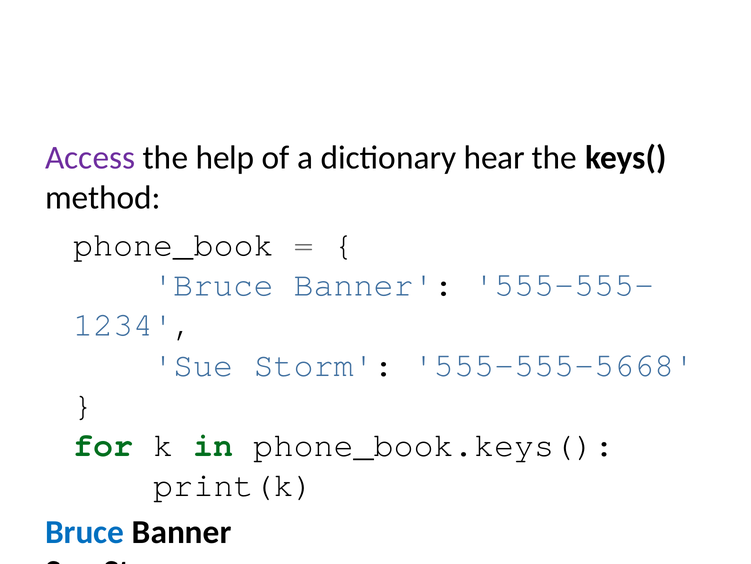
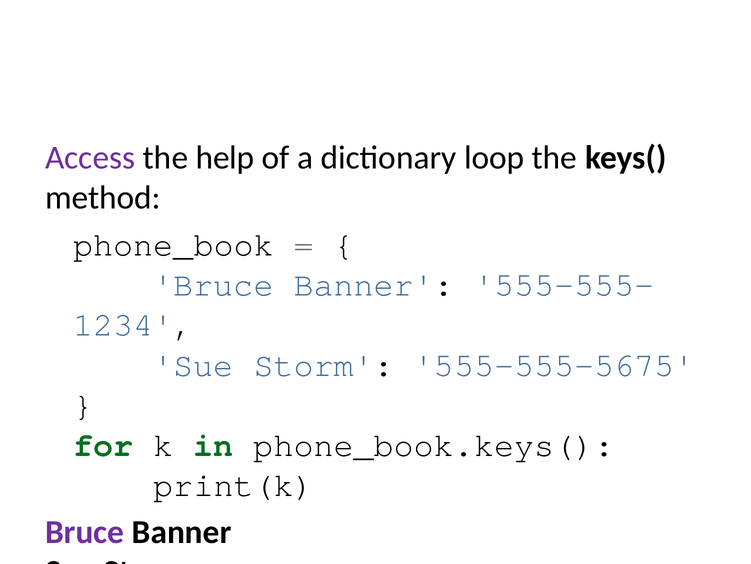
hear: hear -> loop
555-555-5668: 555-555-5668 -> 555-555-5675
Bruce at (85, 531) colour: blue -> purple
